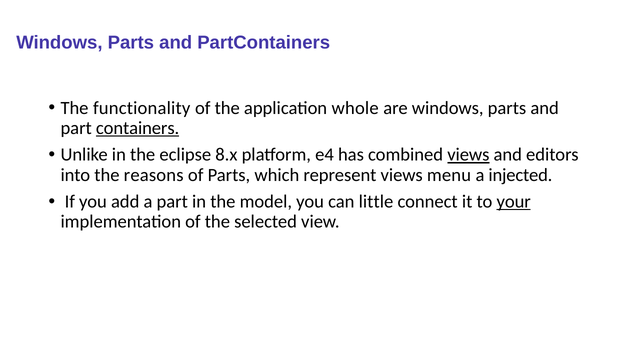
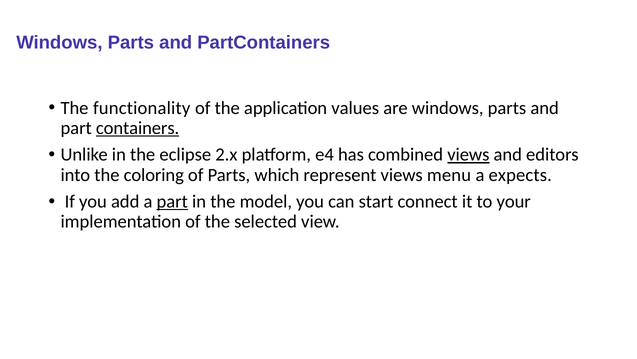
whole: whole -> values
8.x: 8.x -> 2.x
reasons: reasons -> coloring
injected: injected -> expects
part at (172, 201) underline: none -> present
little: little -> start
your underline: present -> none
